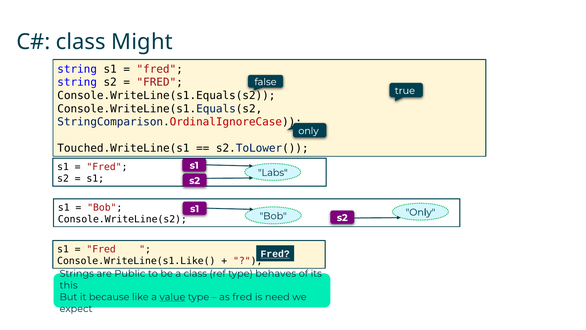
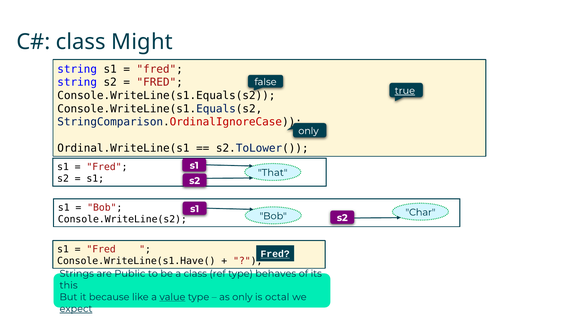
true underline: none -> present
Touched.WriteLine(s1: Touched.WriteLine(s1 -> Ordinal.WriteLine(s1
Labs: Labs -> That
Only at (420, 212): Only -> Char
Console.WriteLine(s1.Like(: Console.WriteLine(s1.Like( -> Console.WriteLine(s1.Have(
as fred: fred -> only
need: need -> octal
expect underline: none -> present
